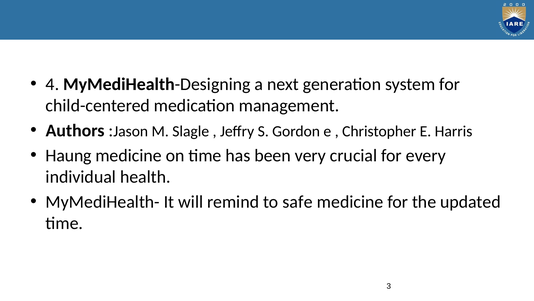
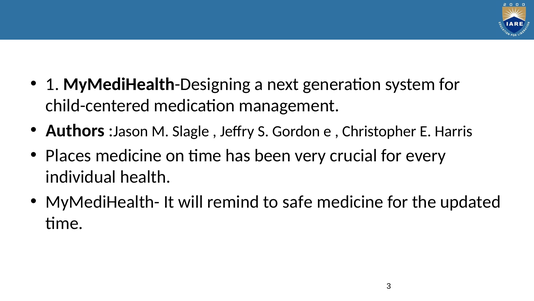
4: 4 -> 1
Haung: Haung -> Places
